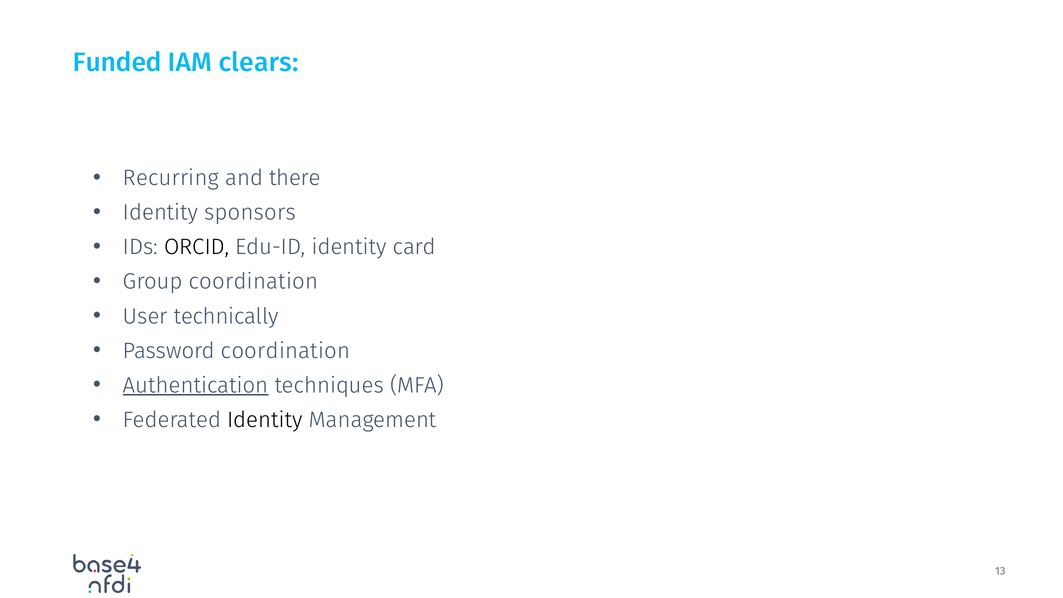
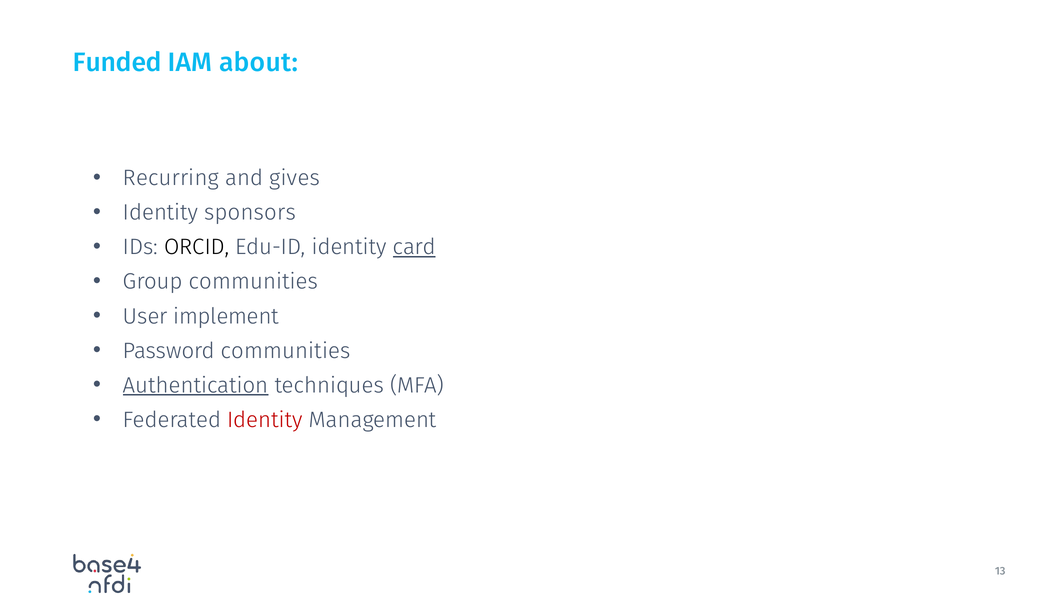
clears: clears -> about
there: there -> gives
card underline: none -> present
Group coordination: coordination -> communities
technically: technically -> implement
Password coordination: coordination -> communities
Identity at (265, 420) colour: black -> red
